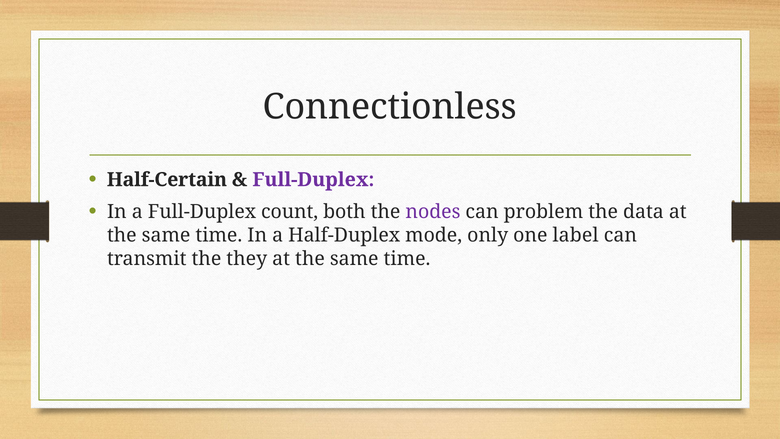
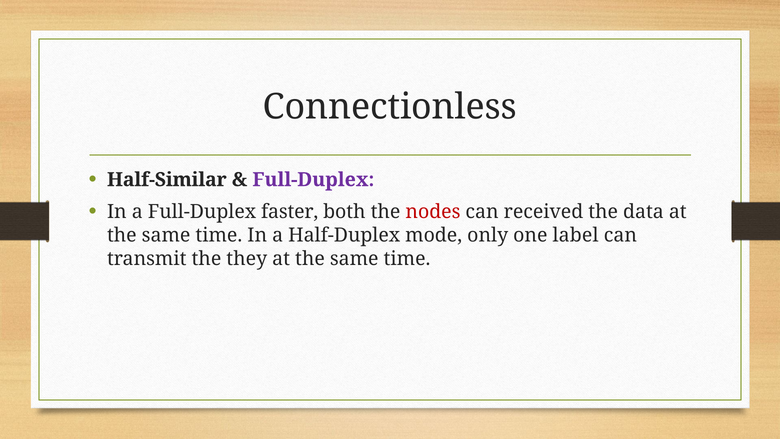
Half-Certain: Half-Certain -> Half-Similar
count: count -> faster
nodes colour: purple -> red
problem: problem -> received
